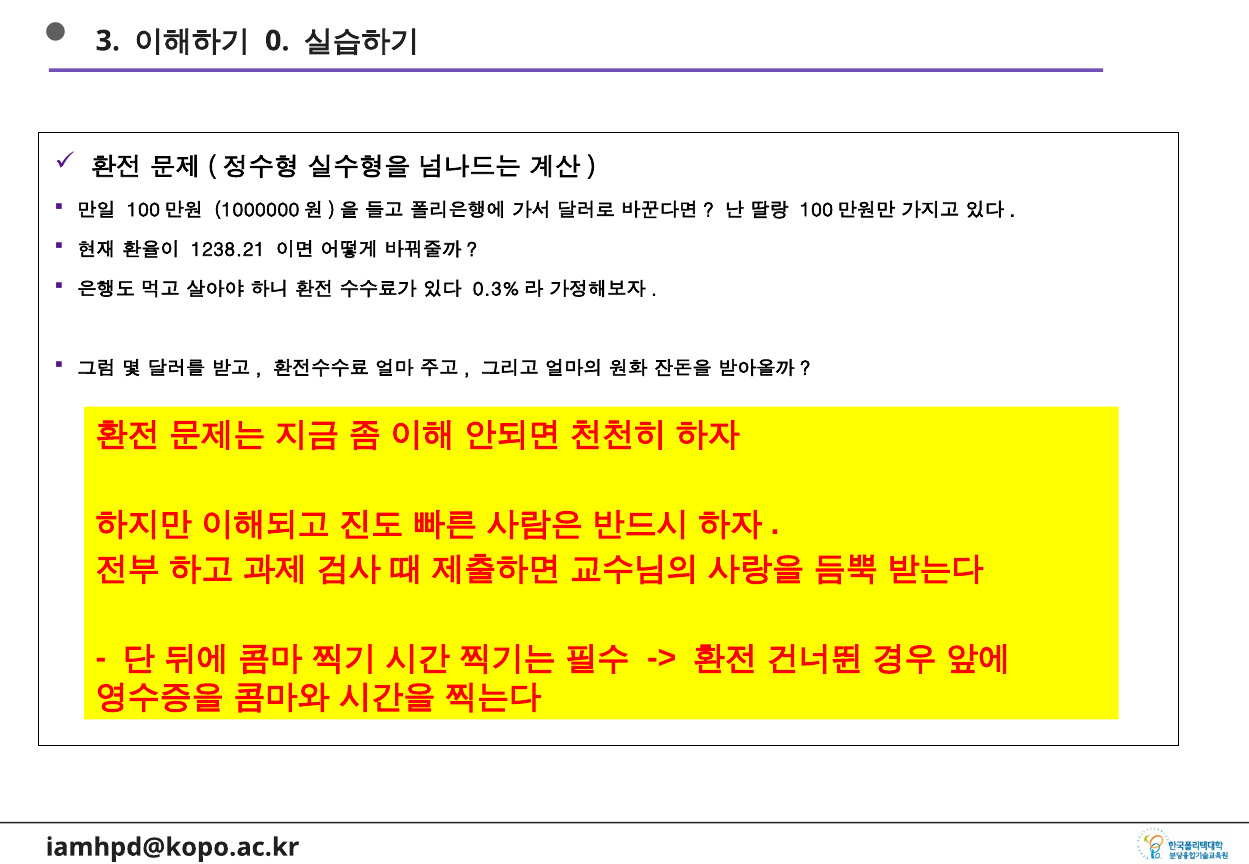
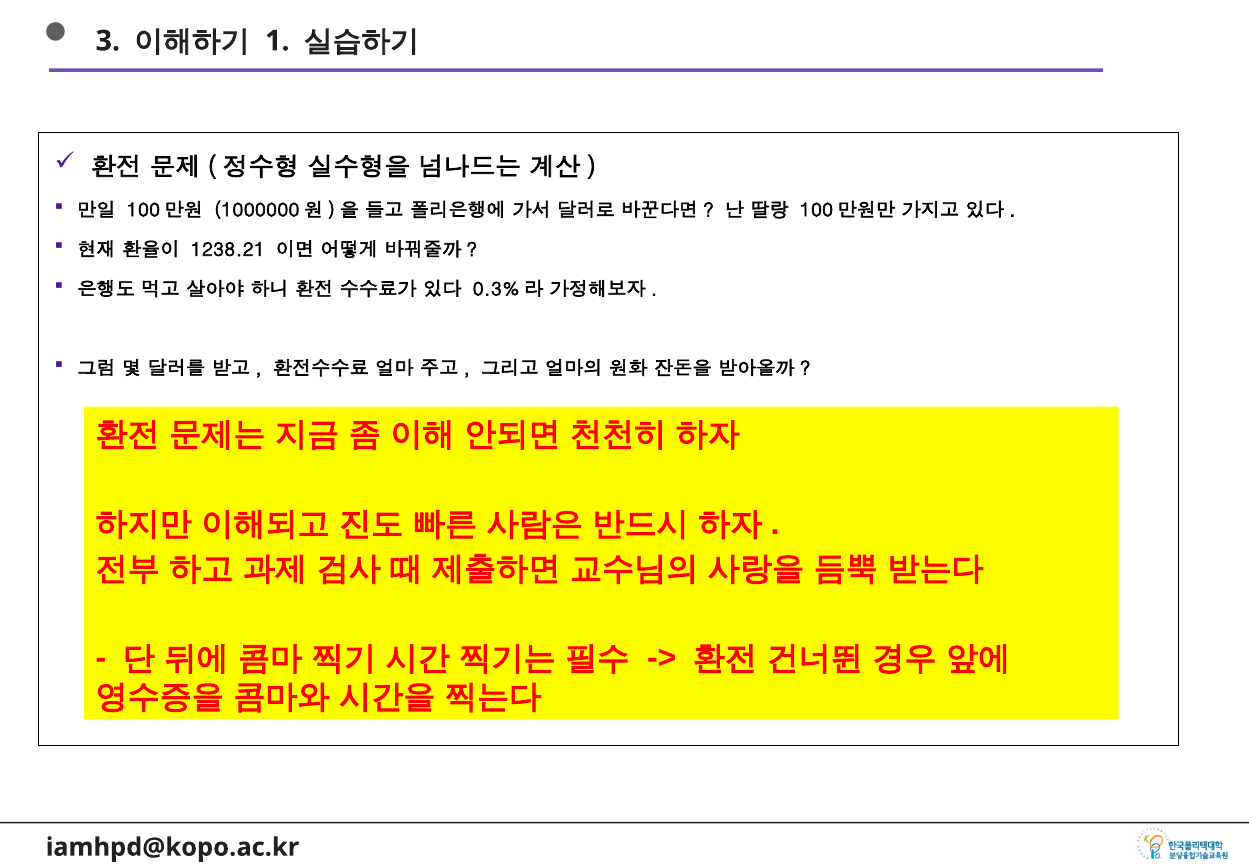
0: 0 -> 1
